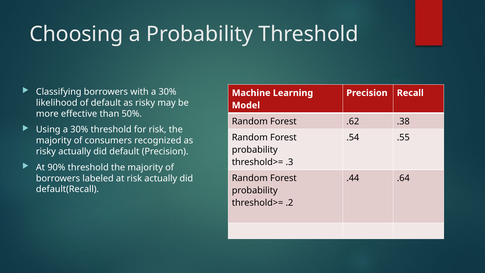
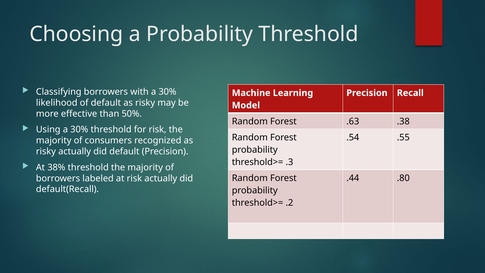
.62: .62 -> .63
90%: 90% -> 38%
.64: .64 -> .80
